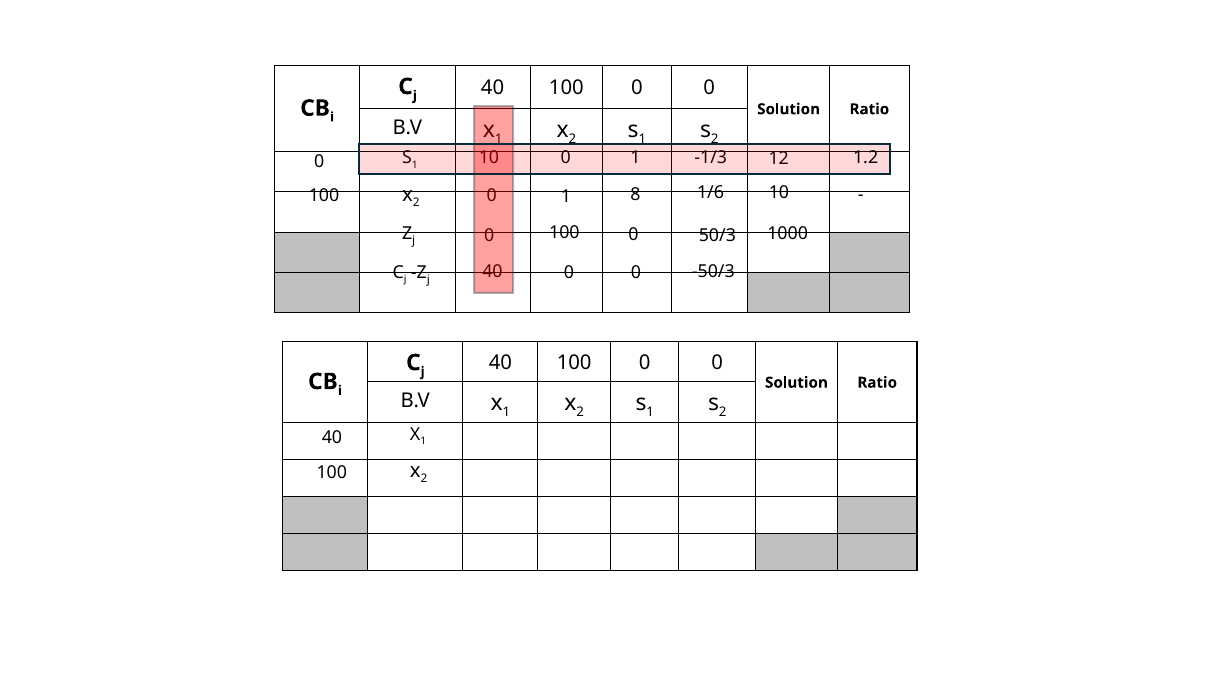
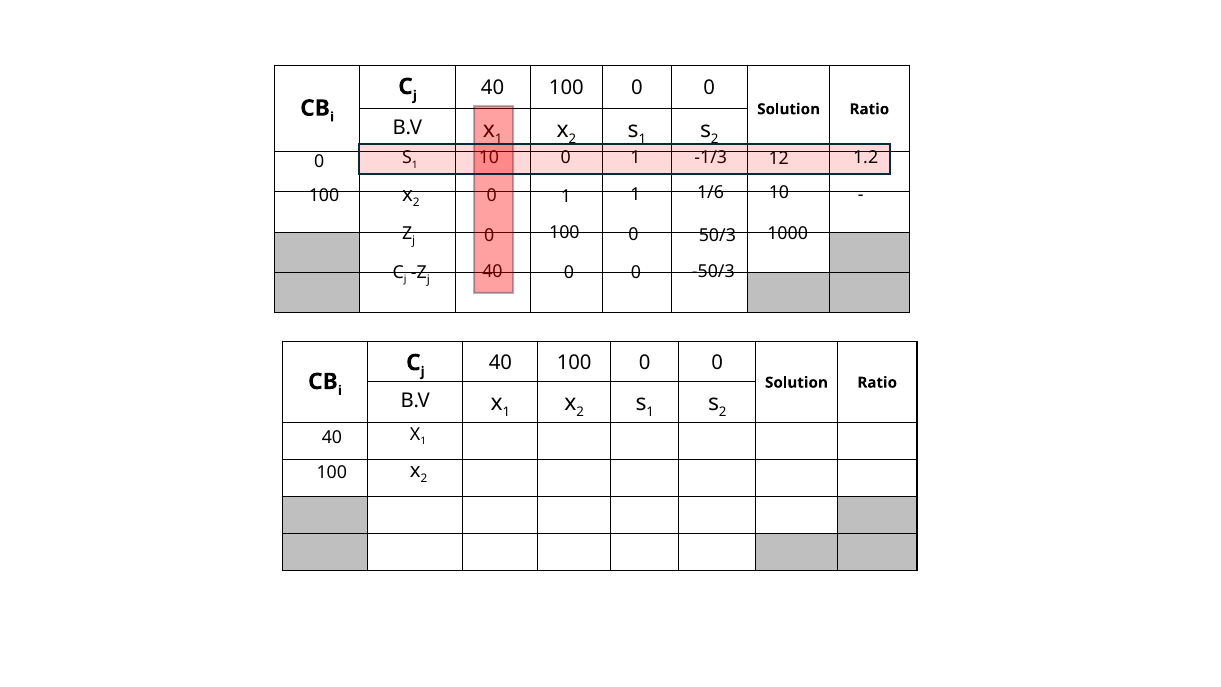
8 at (635, 195): 8 -> 1
